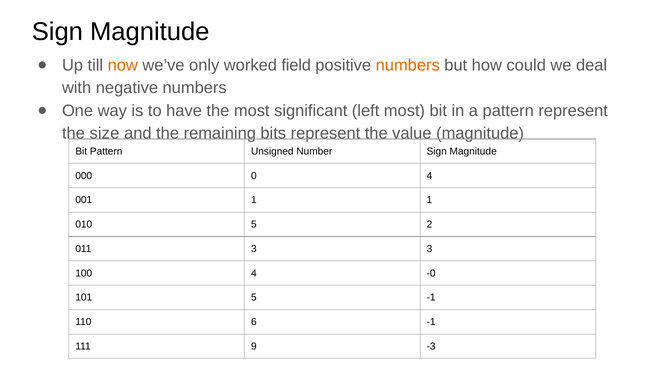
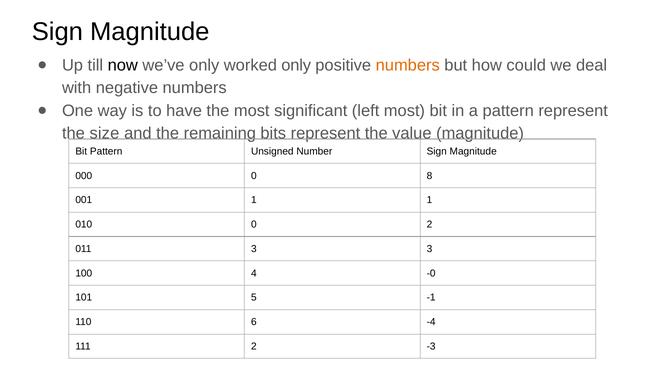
now colour: orange -> black
worked field: field -> only
0 4: 4 -> 8
010 5: 5 -> 0
6 -1: -1 -> -4
111 9: 9 -> 2
